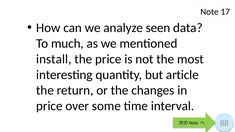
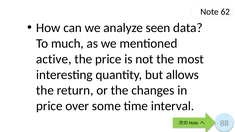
17: 17 -> 62
install: install -> active
article: article -> allows
